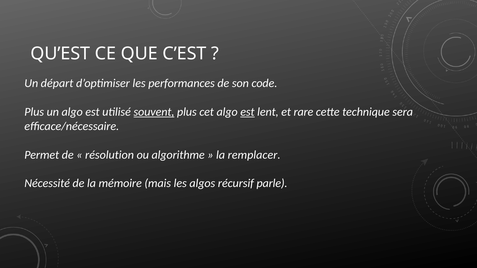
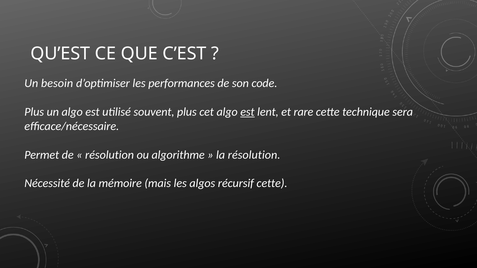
départ: départ -> besoin
souvent underline: present -> none
la remplacer: remplacer -> résolution
récursif parle: parle -> cette
